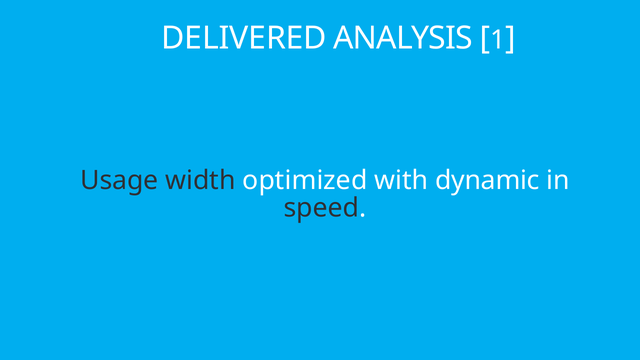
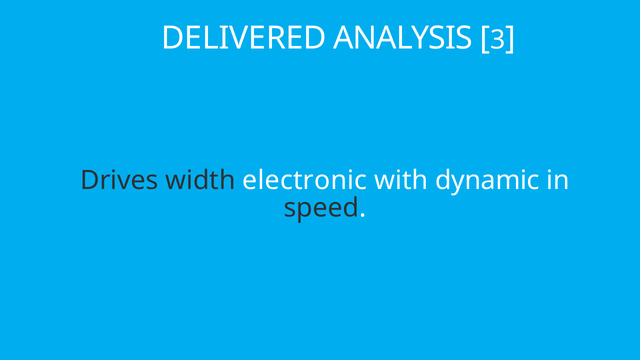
1: 1 -> 3
Usage: Usage -> Drives
optimized: optimized -> electronic
